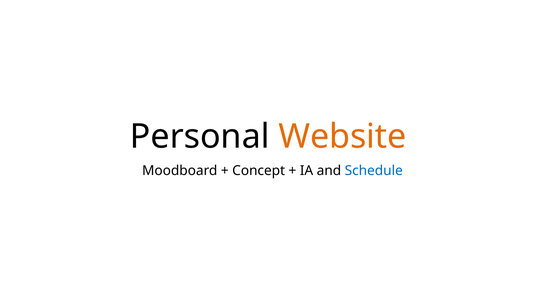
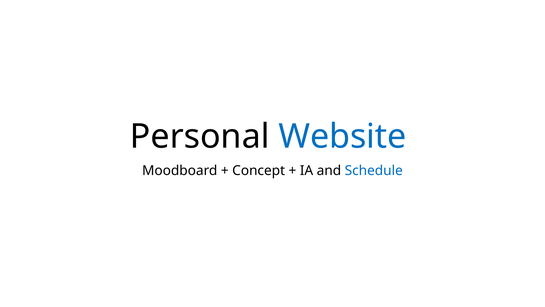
Website colour: orange -> blue
